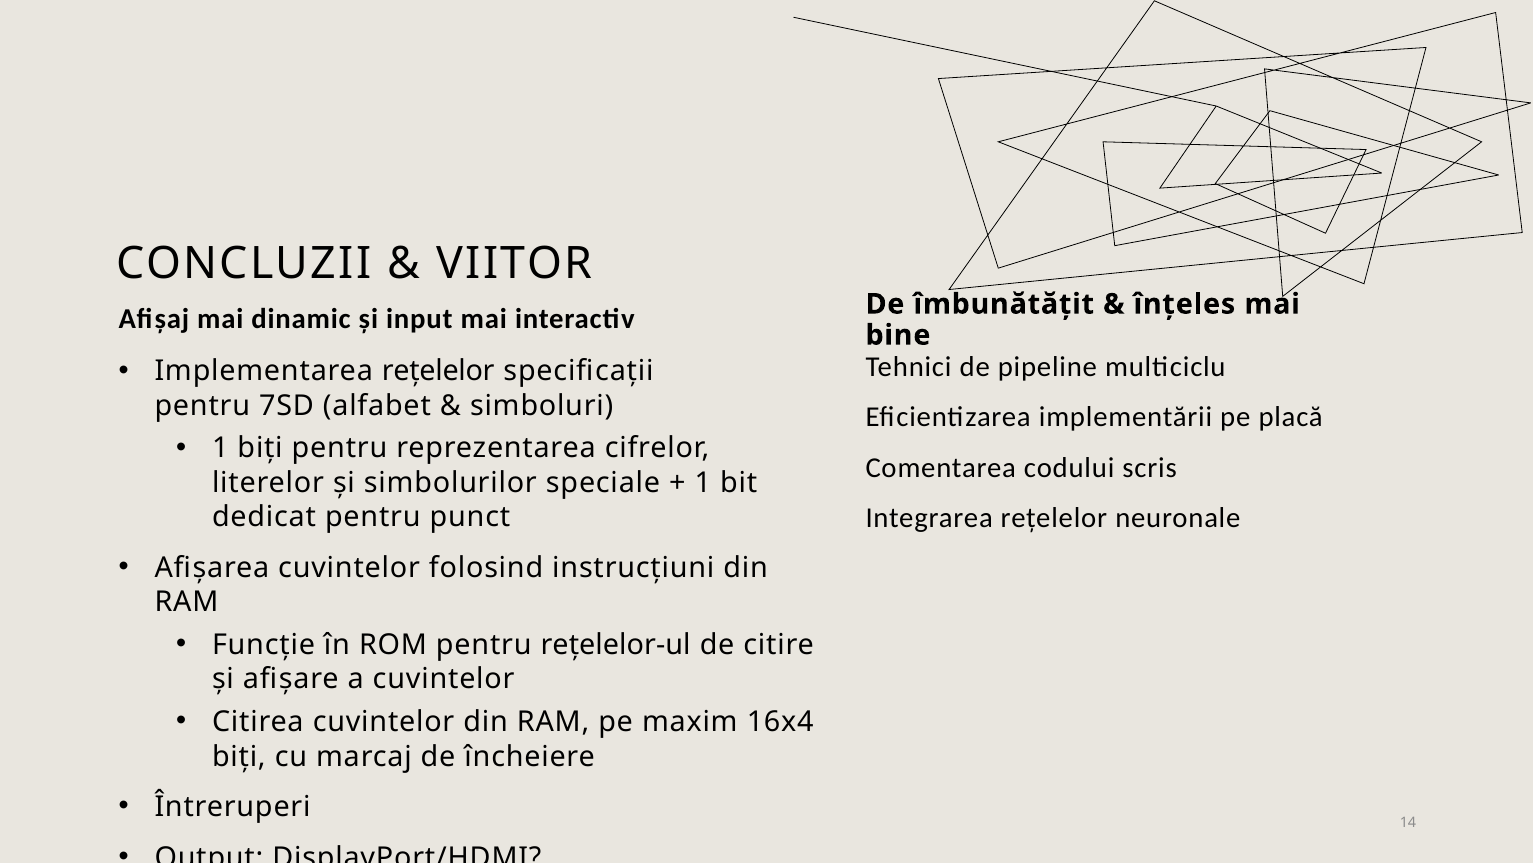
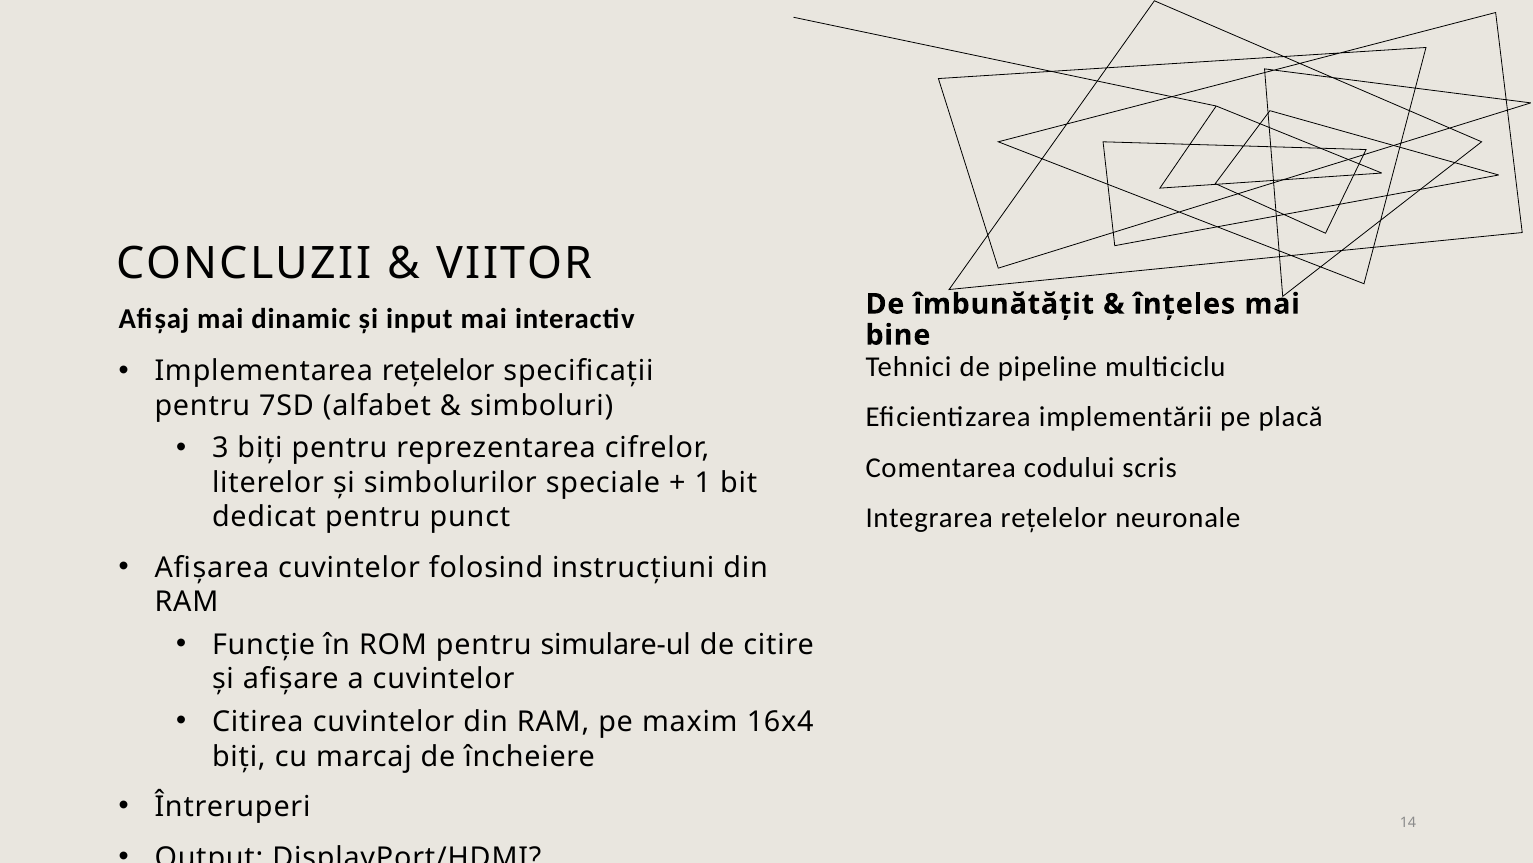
1 at (220, 448): 1 -> 3
rețelelor-ul: rețelelor-ul -> simulare-ul
